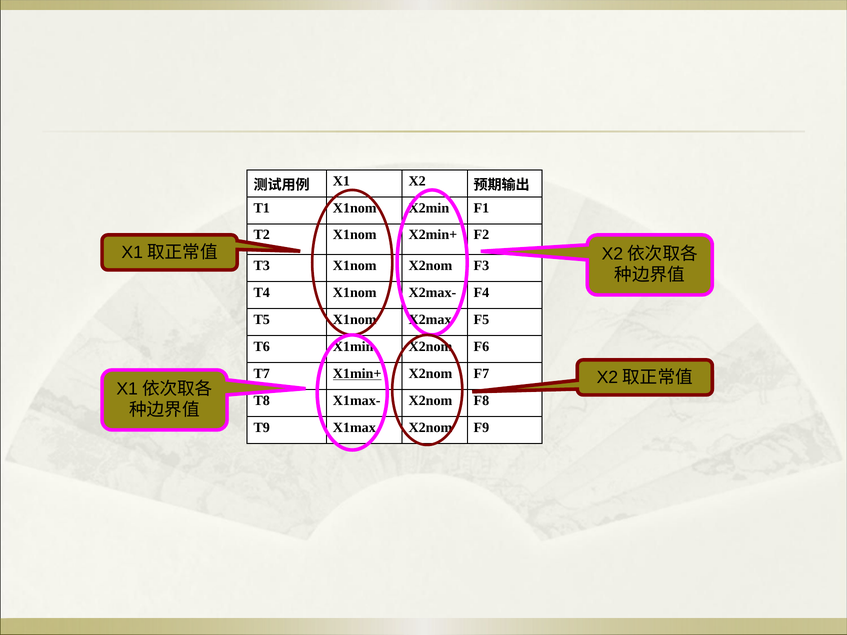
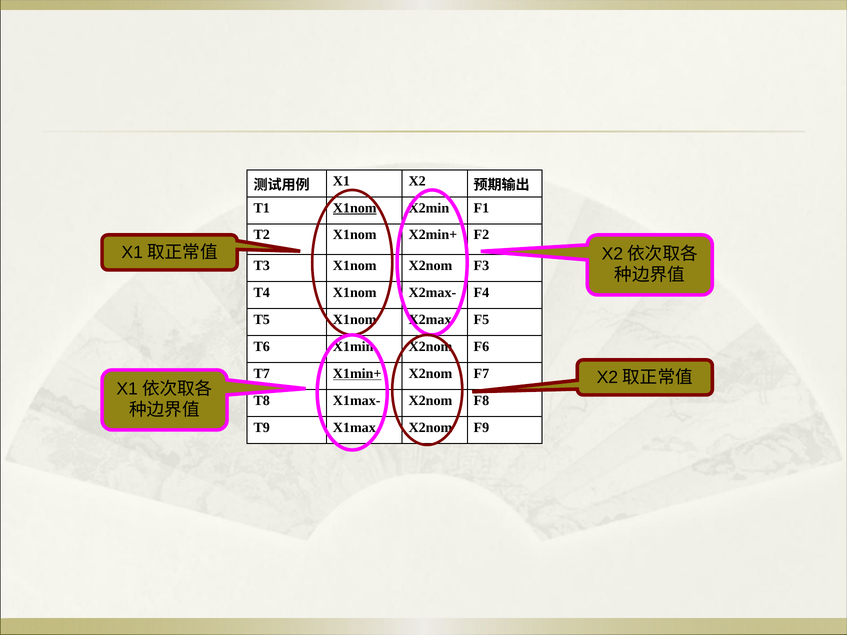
X1nom at (355, 208) underline: none -> present
